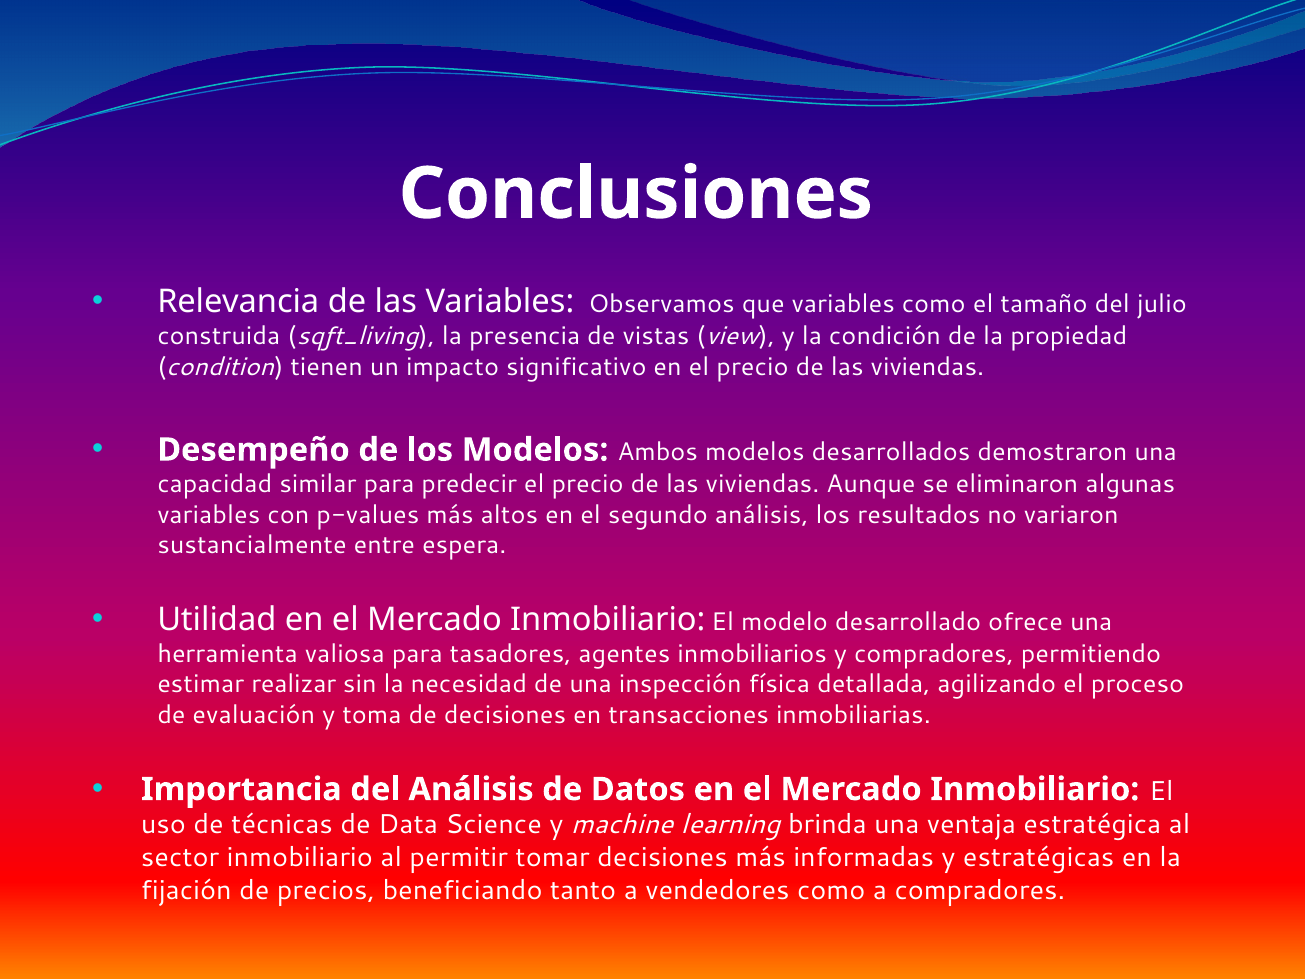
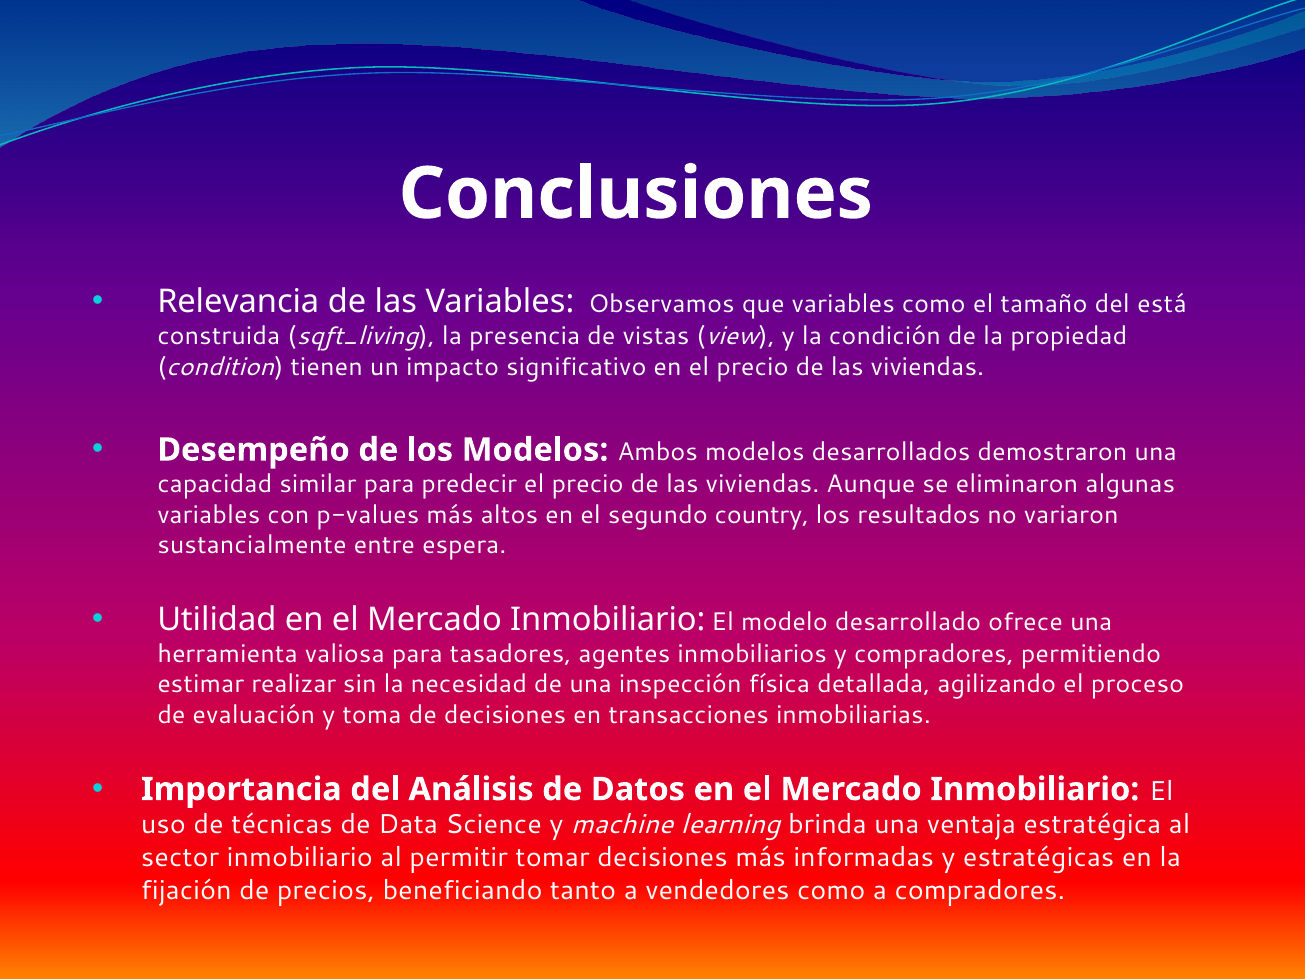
julio: julio -> está
segundo análisis: análisis -> country
